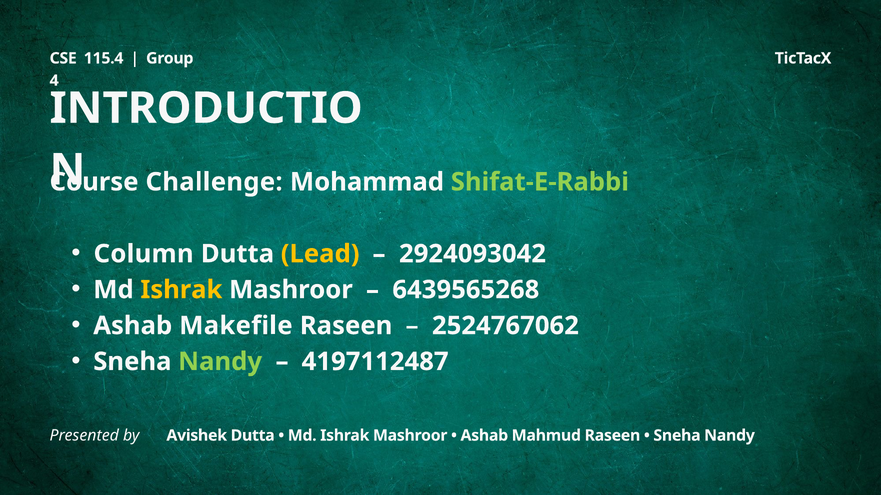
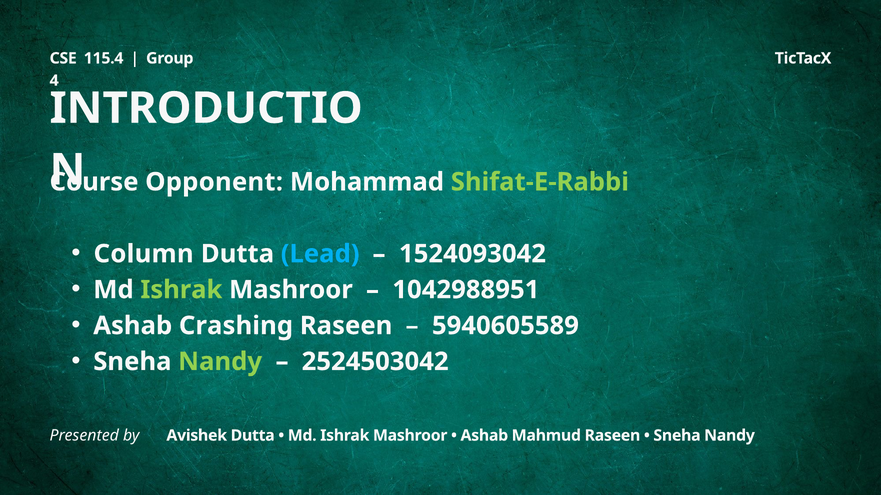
Challenge: Challenge -> Opponent
Lead colour: yellow -> light blue
2924093042: 2924093042 -> 1524093042
Ishrak at (181, 290) colour: yellow -> light green
6439565268: 6439565268 -> 1042988951
Makefile: Makefile -> Crashing
2524767062: 2524767062 -> 5940605589
4197112487: 4197112487 -> 2524503042
